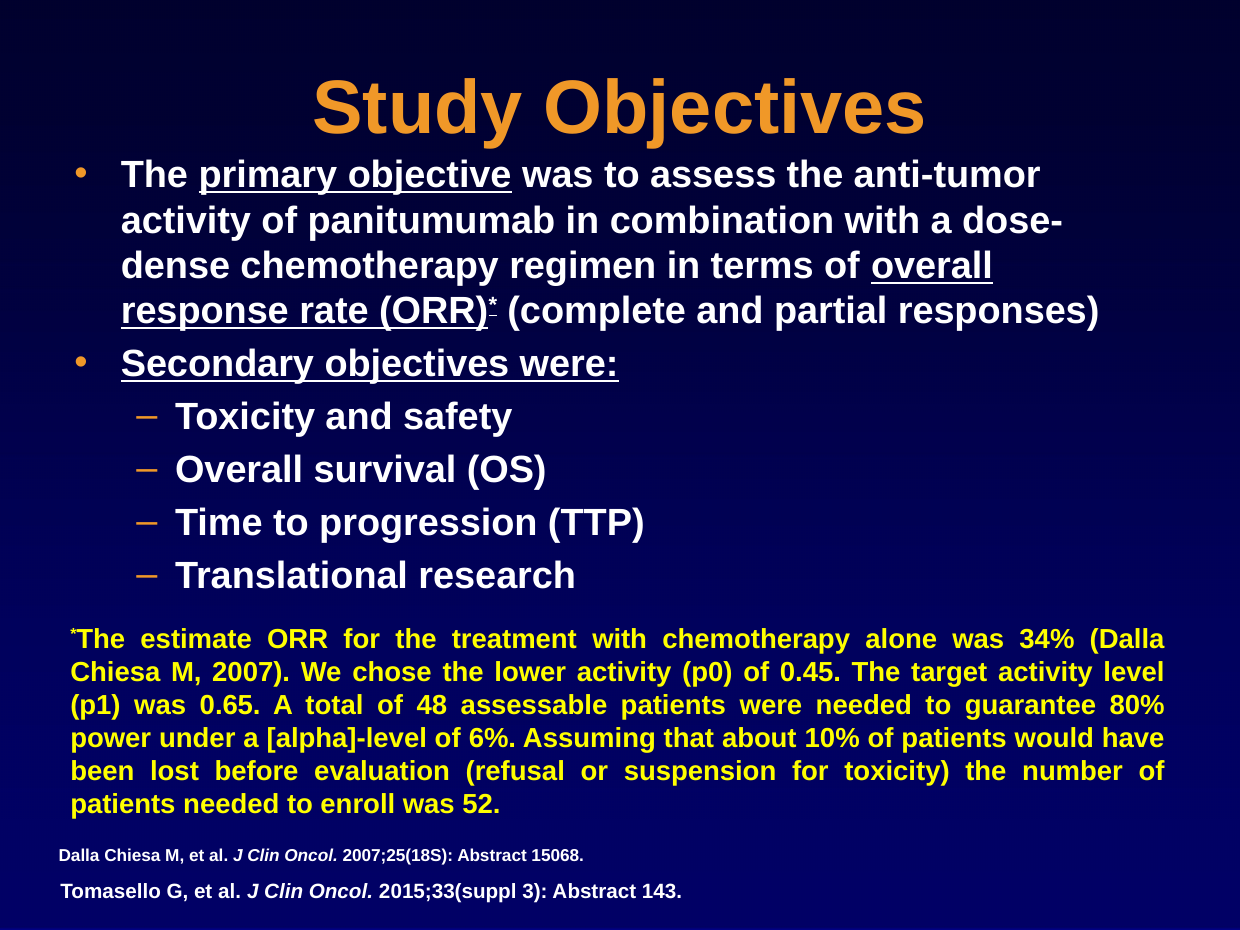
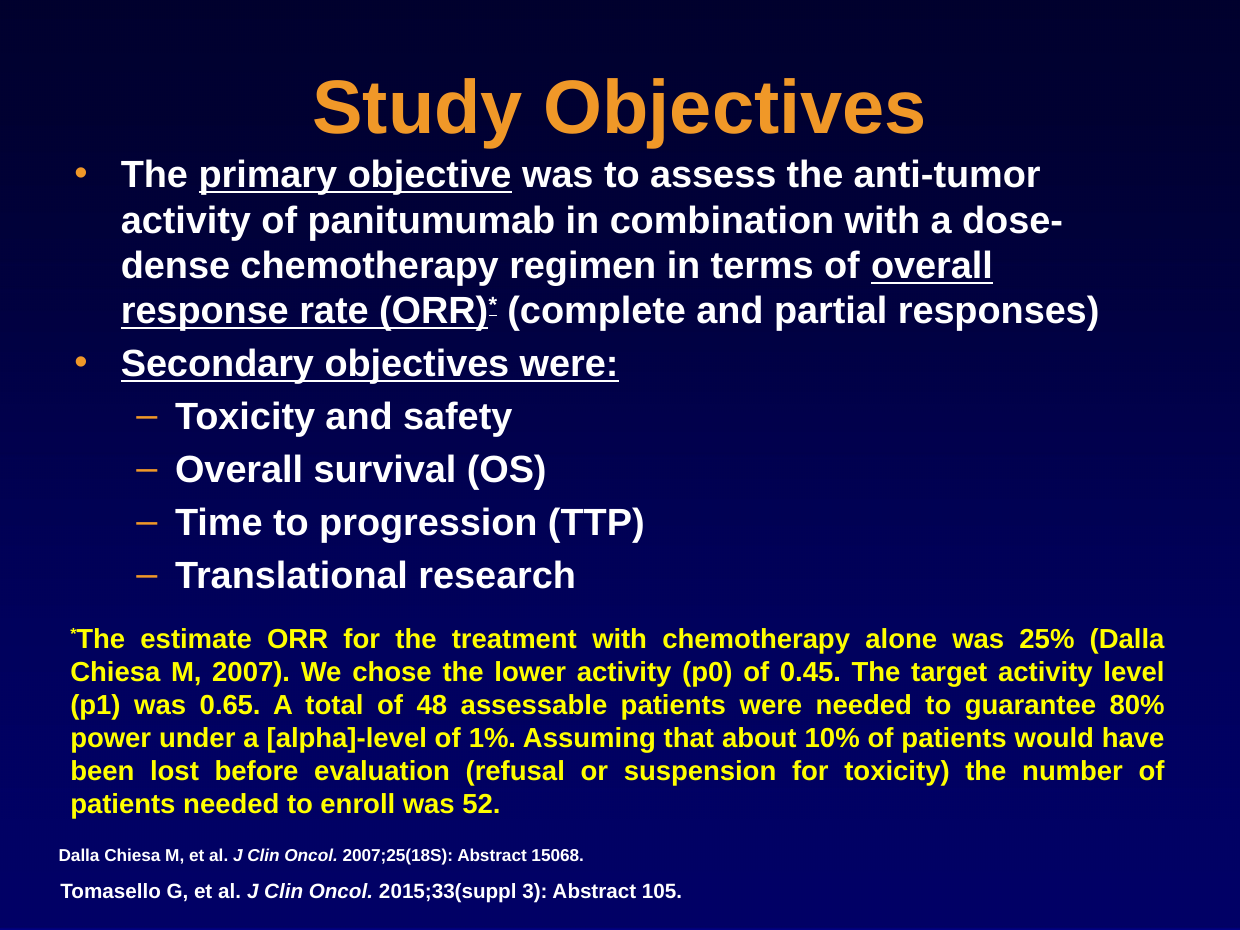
34%: 34% -> 25%
6%: 6% -> 1%
143: 143 -> 105
